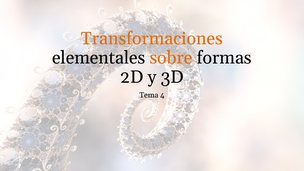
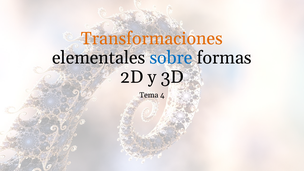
sobre colour: orange -> blue
